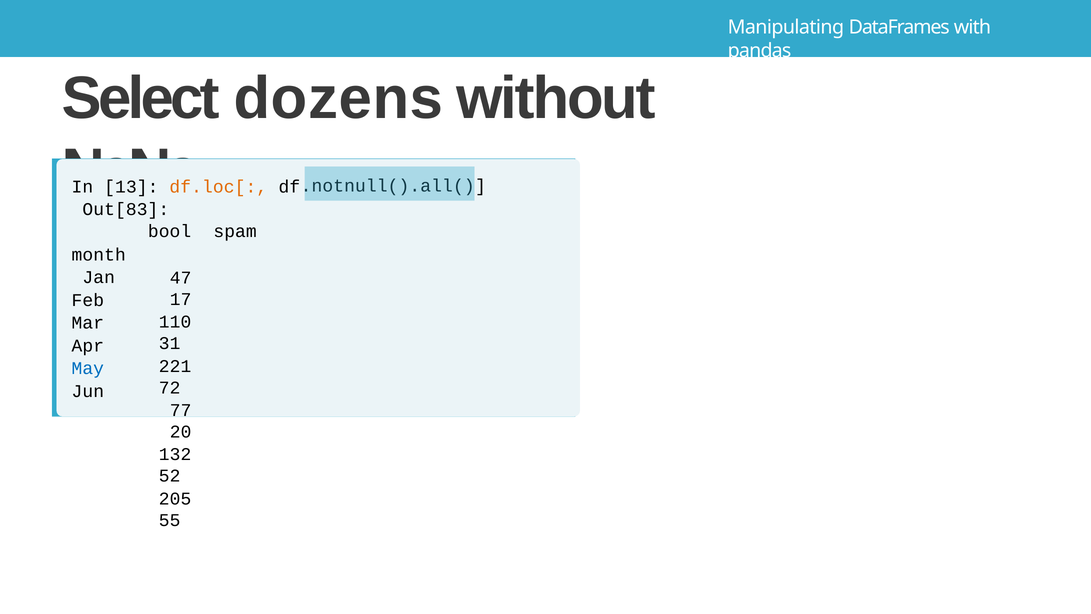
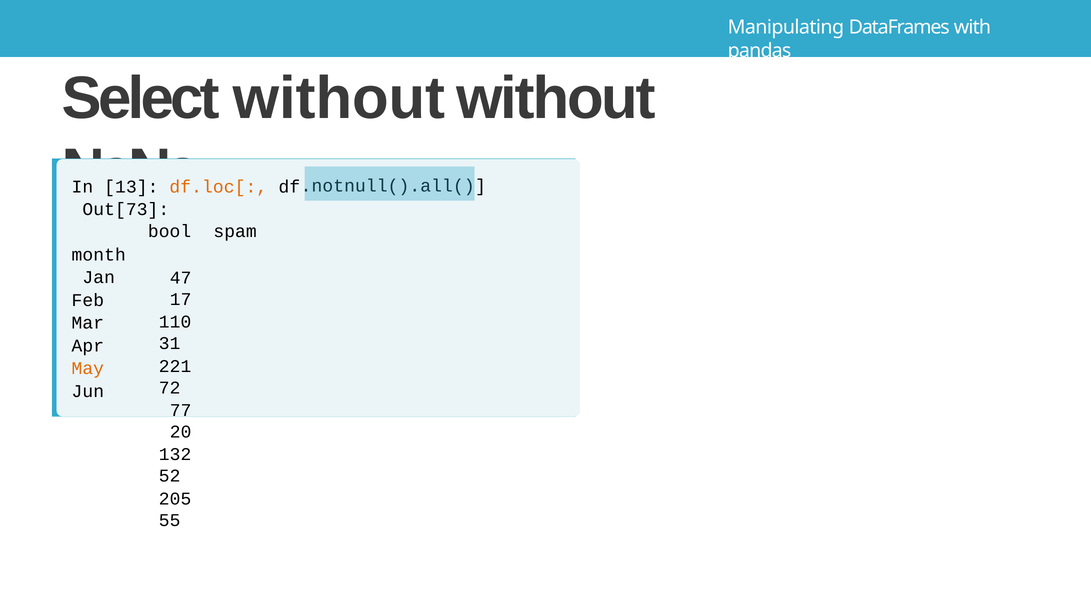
Select dozens: dozens -> without
Out[83: Out[83 -> Out[73
May colour: blue -> orange
